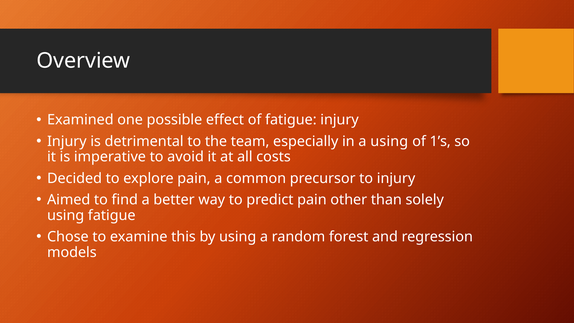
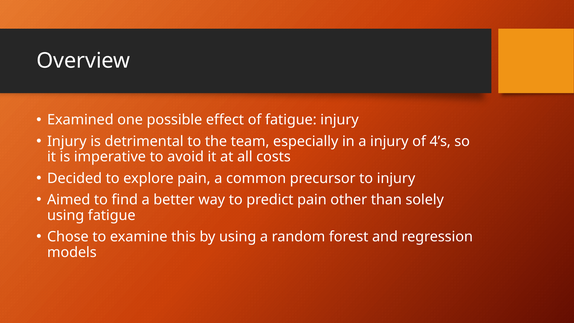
a using: using -> injury
1’s: 1’s -> 4’s
